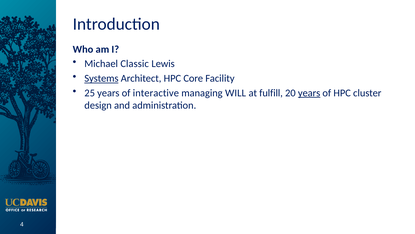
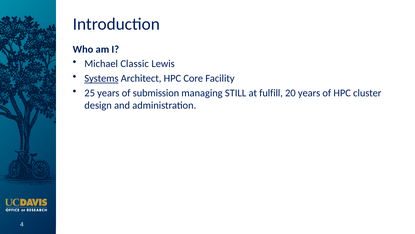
interactive: interactive -> submission
WILL: WILL -> STILL
years at (309, 93) underline: present -> none
